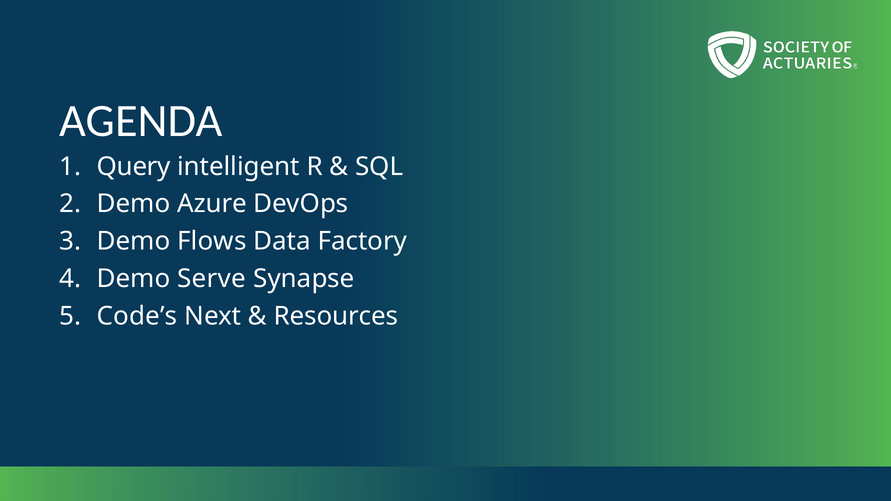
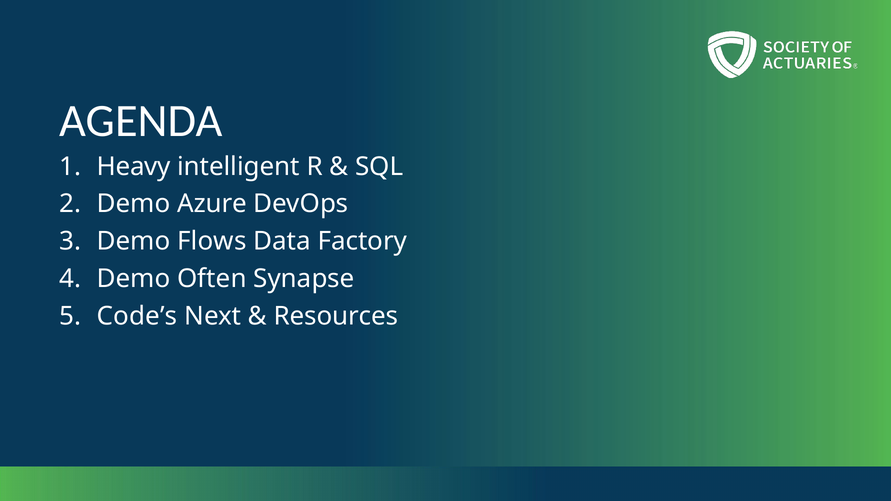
Query: Query -> Heavy
Serve: Serve -> Often
